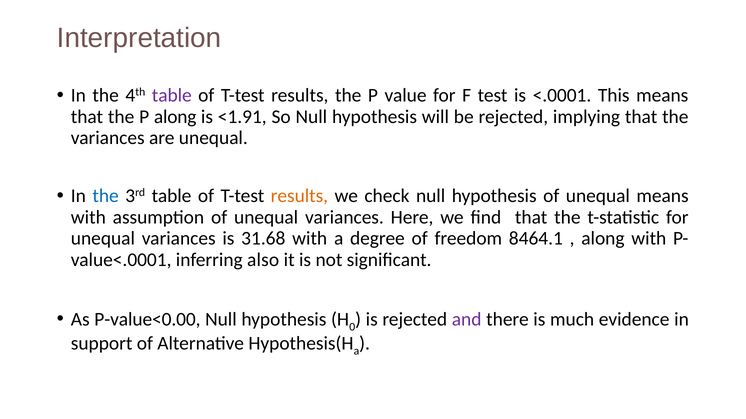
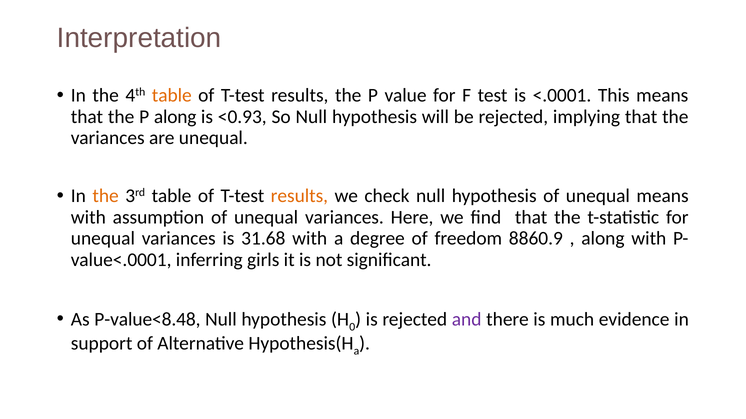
table at (172, 95) colour: purple -> orange
<1.91: <1.91 -> <0.93
the at (106, 196) colour: blue -> orange
8464.1: 8464.1 -> 8860.9
also: also -> girls
P-value<0.00: P-value<0.00 -> P-value<8.48
